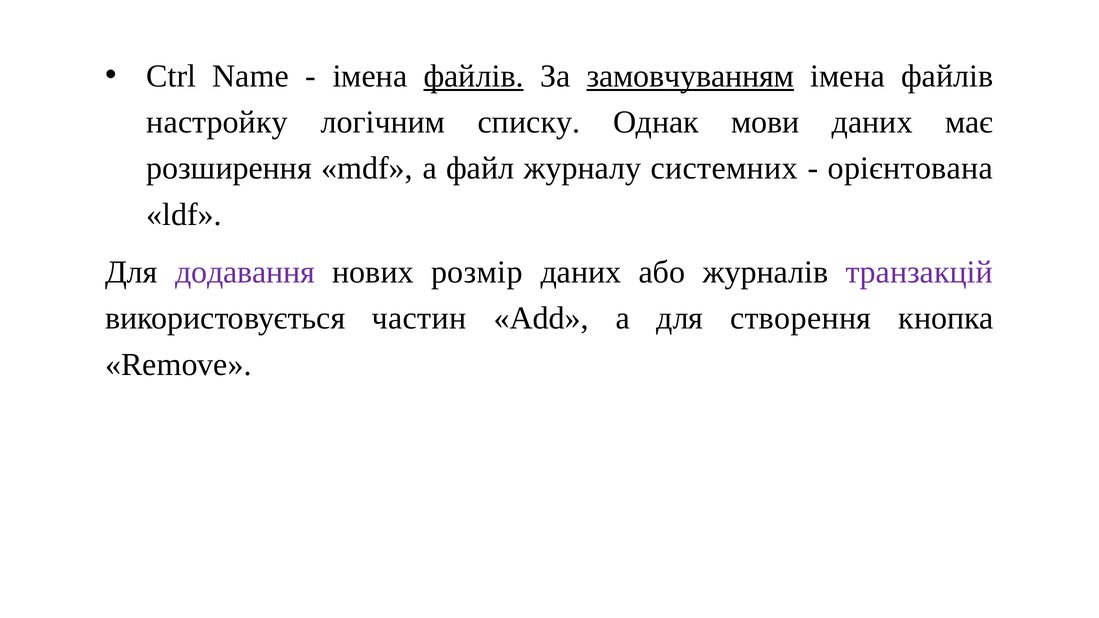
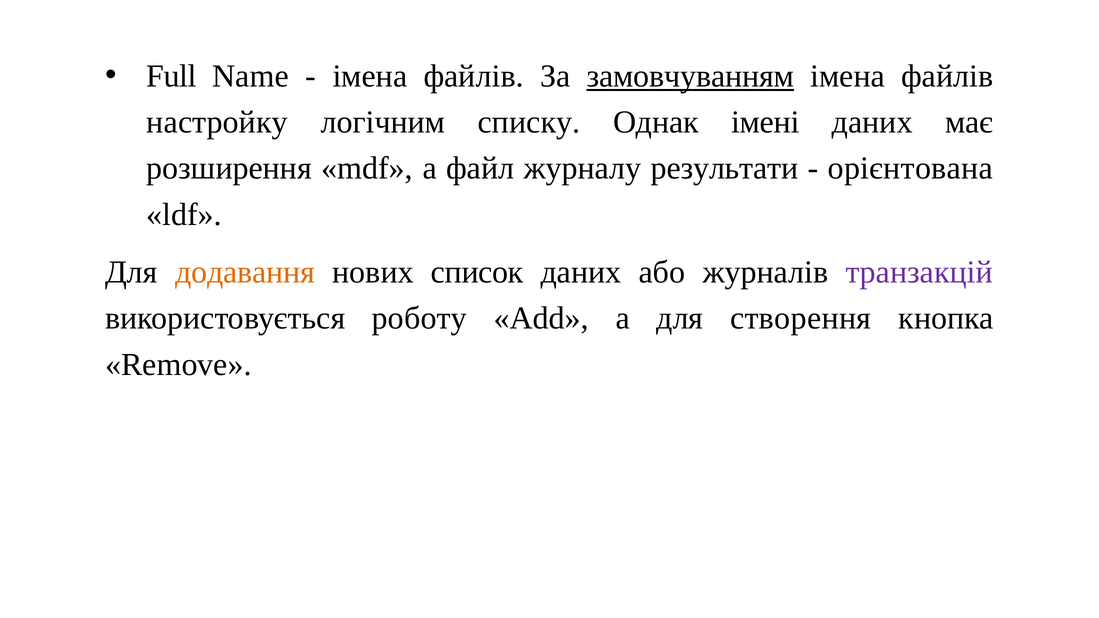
Ctrl: Ctrl -> Full
файлів at (474, 76) underline: present -> none
мови: мови -> імені
системних: системних -> результати
додавання colour: purple -> orange
розмір: розмір -> список
частин: частин -> роботу
